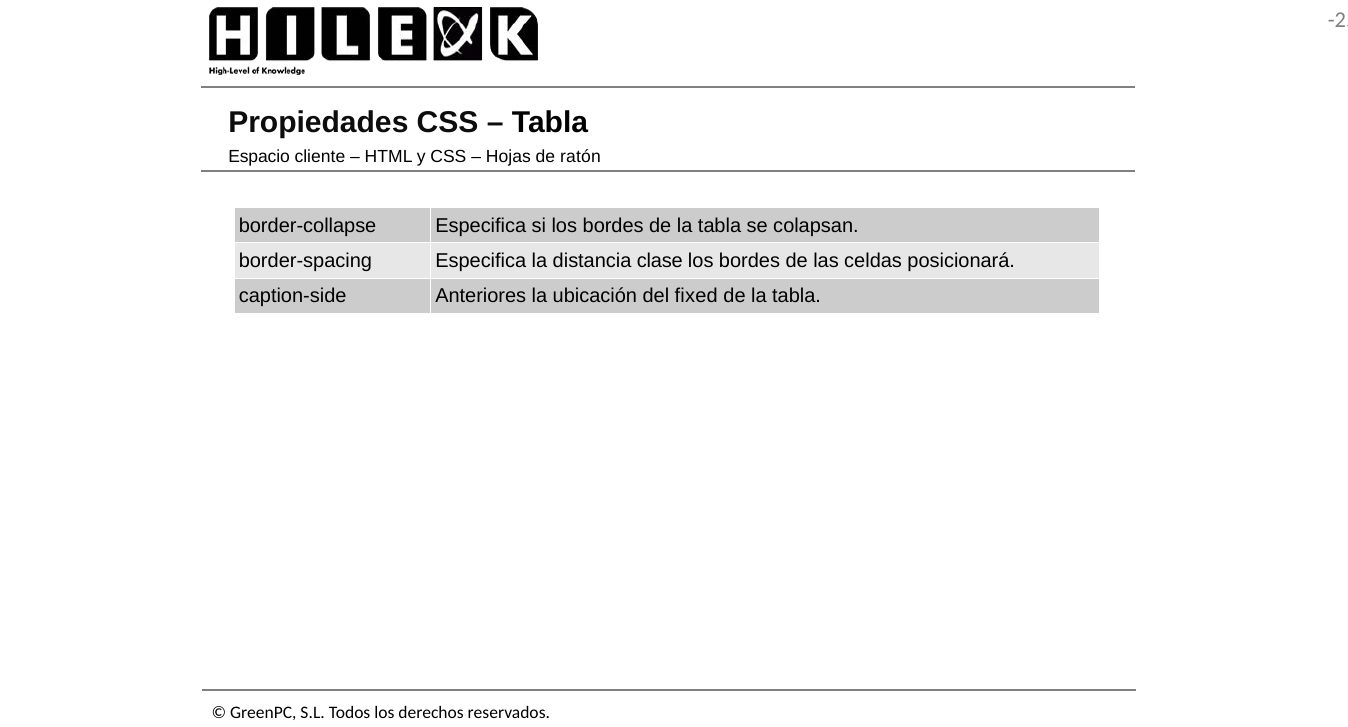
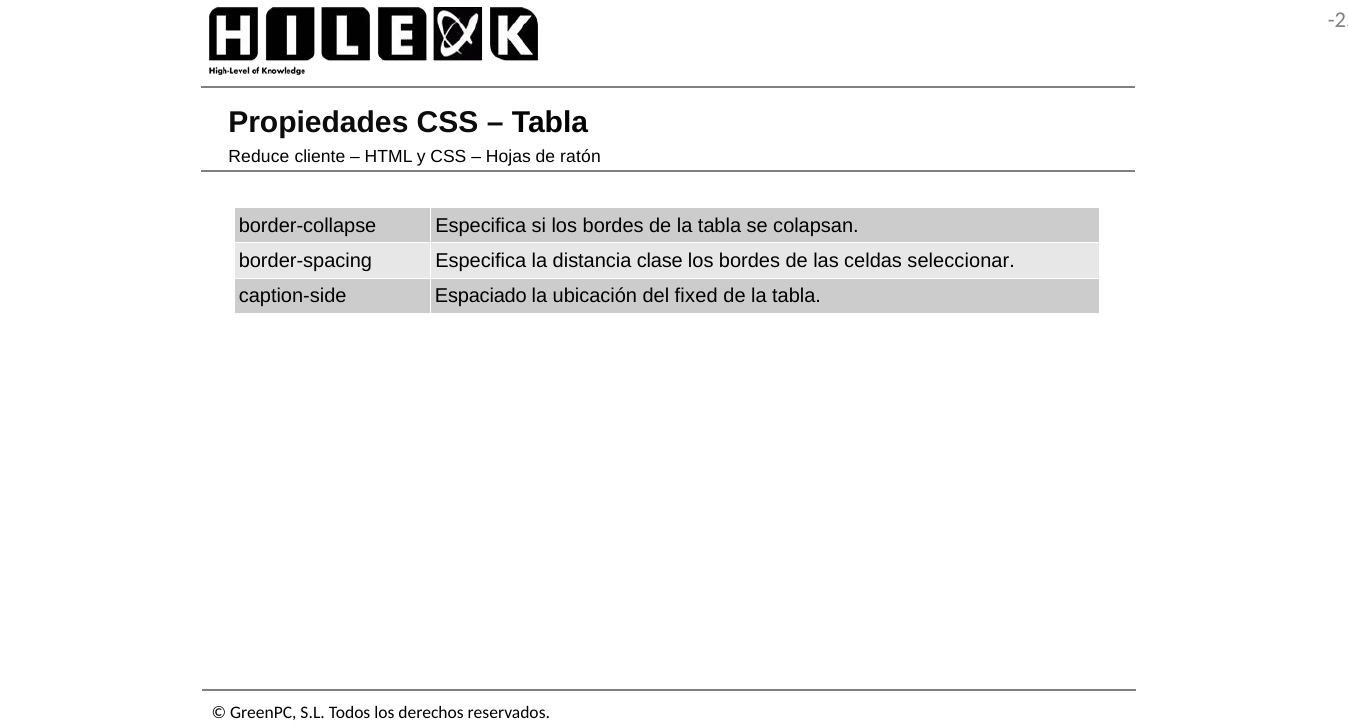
Espacio: Espacio -> Reduce
posicionará: posicionará -> seleccionar
Anteriores: Anteriores -> Espaciado
